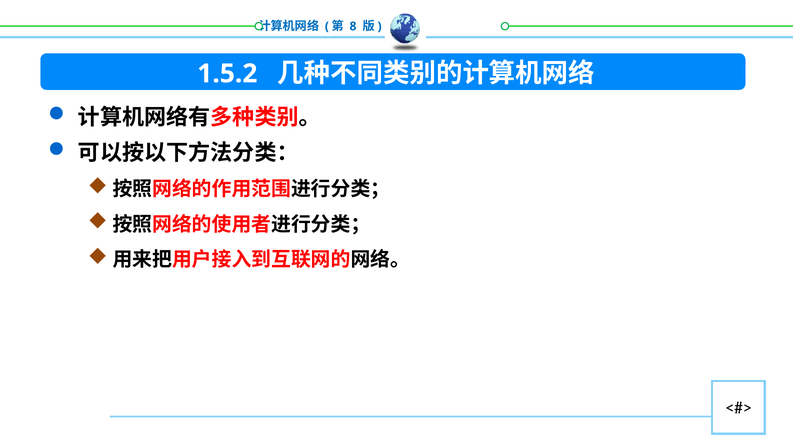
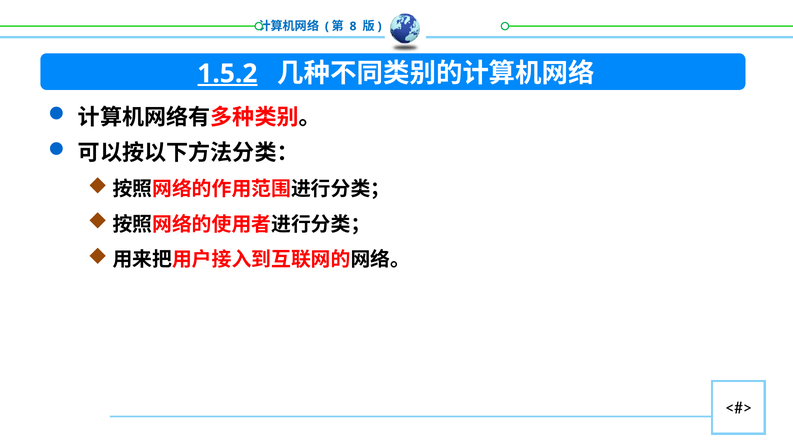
1.5.2 underline: none -> present
